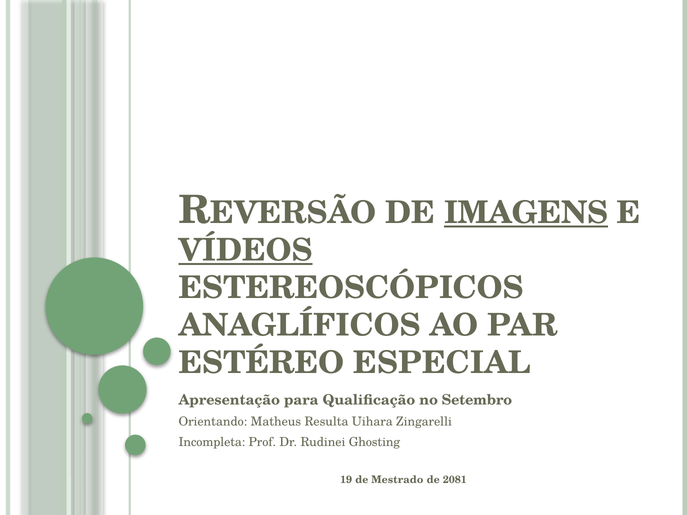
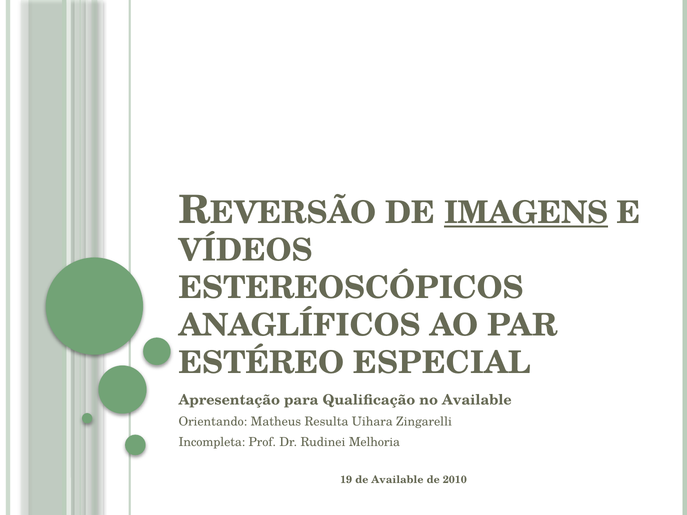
VÍDEOS underline: present -> none
no Setembro: Setembro -> Available
Ghosting: Ghosting -> Melhoria
de Mestrado: Mestrado -> Available
2081: 2081 -> 2010
